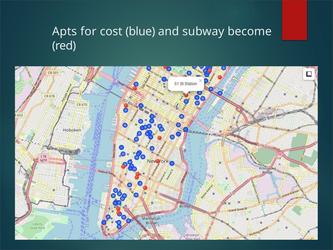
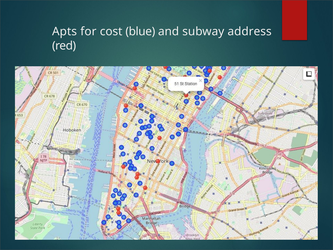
become: become -> address
